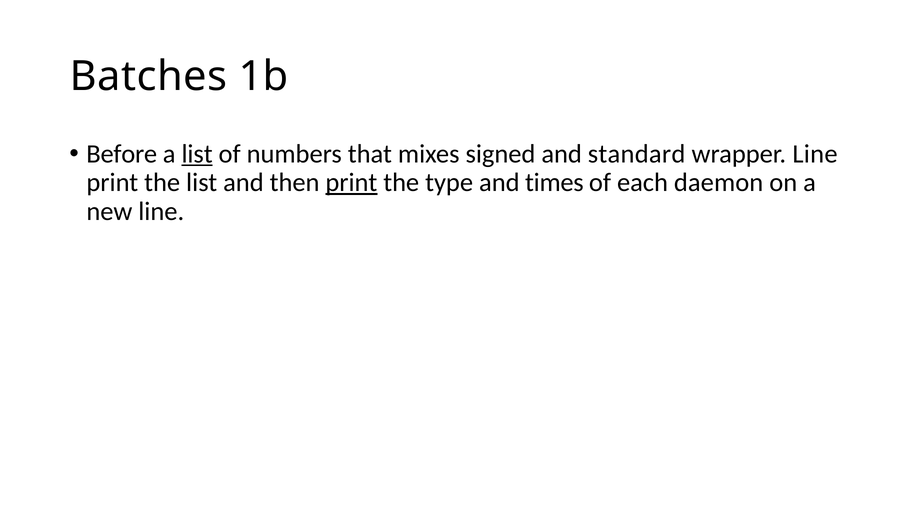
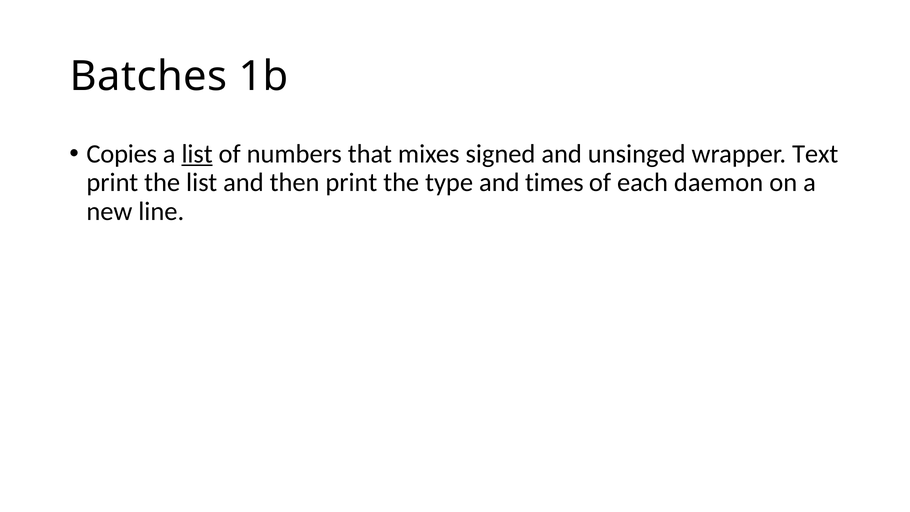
Before: Before -> Copies
standard: standard -> unsinged
wrapper Line: Line -> Text
print at (351, 183) underline: present -> none
